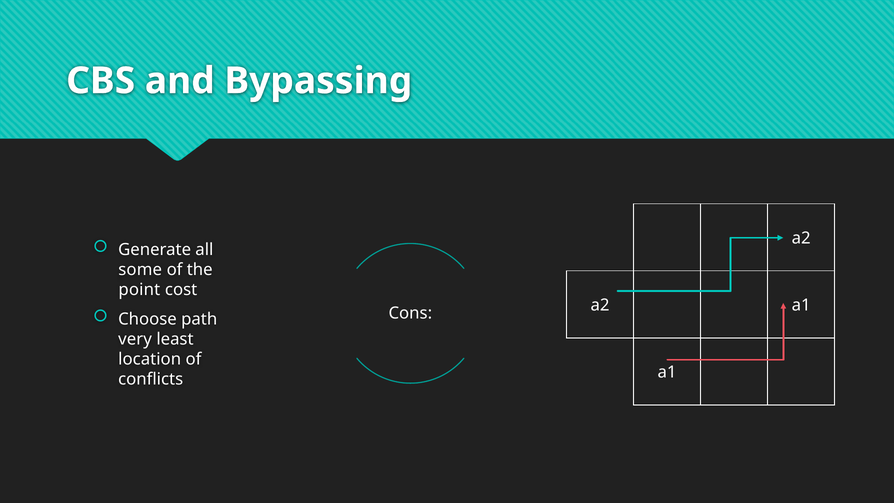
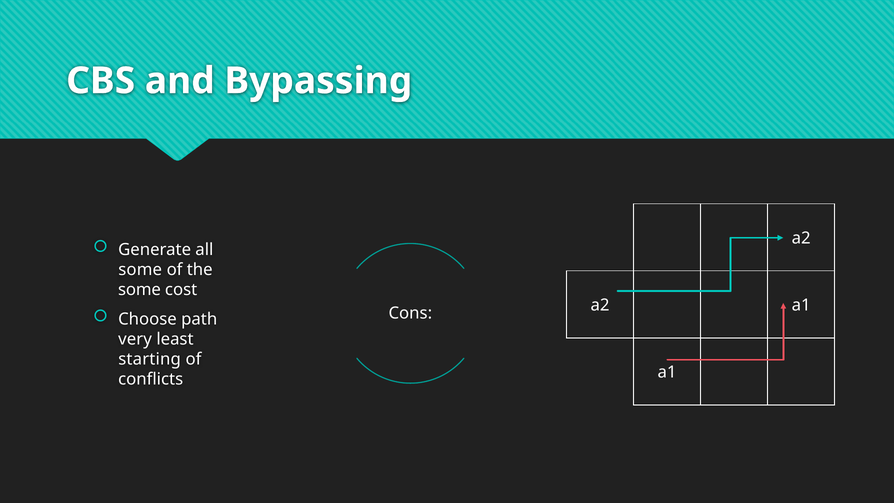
point at (139, 290): point -> some
location: location -> starting
